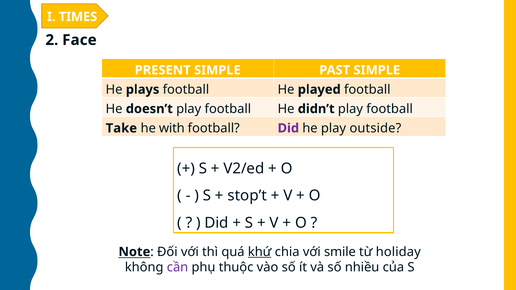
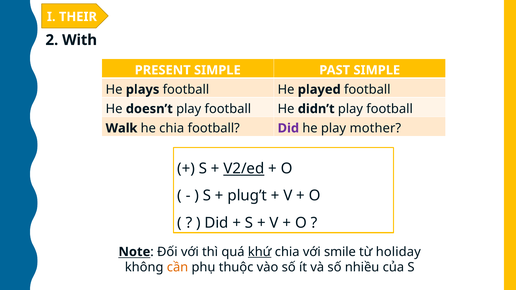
TIMES: TIMES -> THEIR
Face: Face -> With
Take: Take -> Walk
he with: with -> chia
outside: outside -> mother
V2/ed underline: none -> present
stop’t: stop’t -> plug’t
cần colour: purple -> orange
